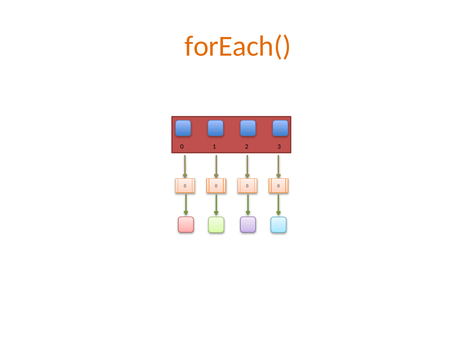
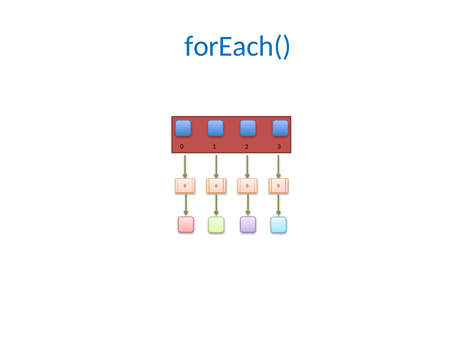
forEach( colour: orange -> blue
